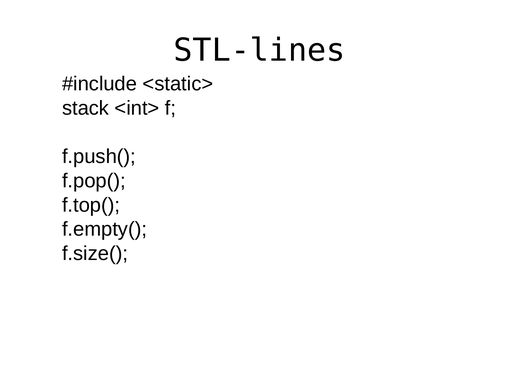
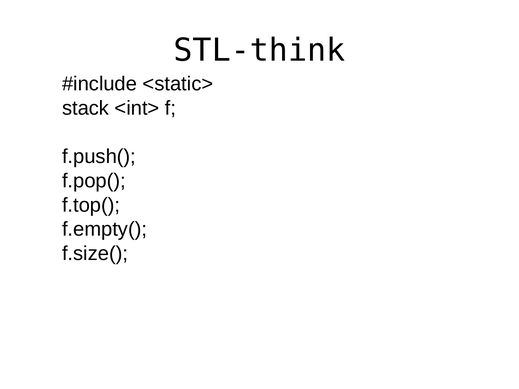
STL-lines: STL-lines -> STL-think
